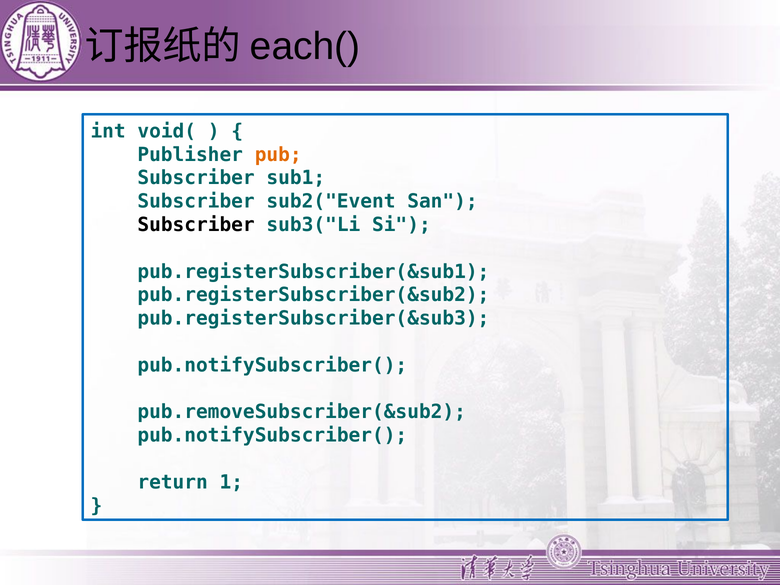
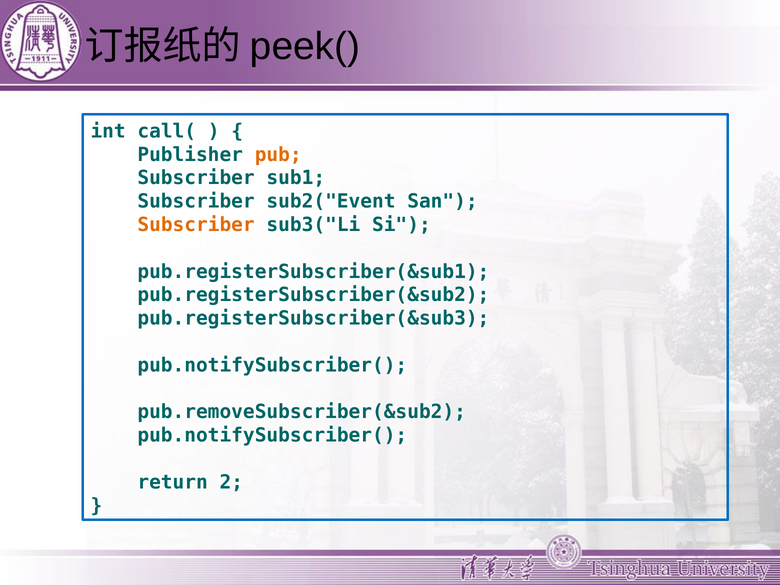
each(: each( -> peek(
void(: void( -> call(
Subscriber at (196, 225) colour: black -> orange
1: 1 -> 2
